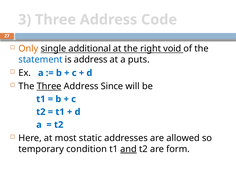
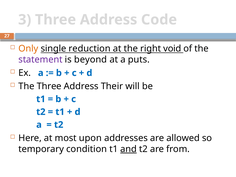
additional: additional -> reduction
statement colour: blue -> purple
is address: address -> beyond
Three at (49, 86) underline: present -> none
Since: Since -> Their
static: static -> upon
form: form -> from
